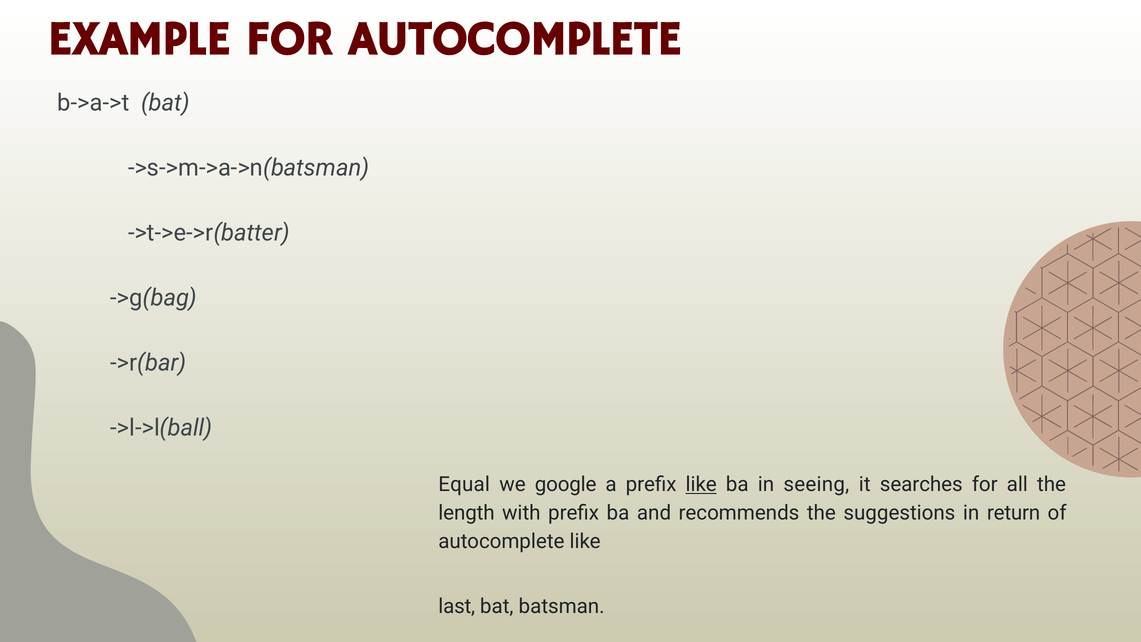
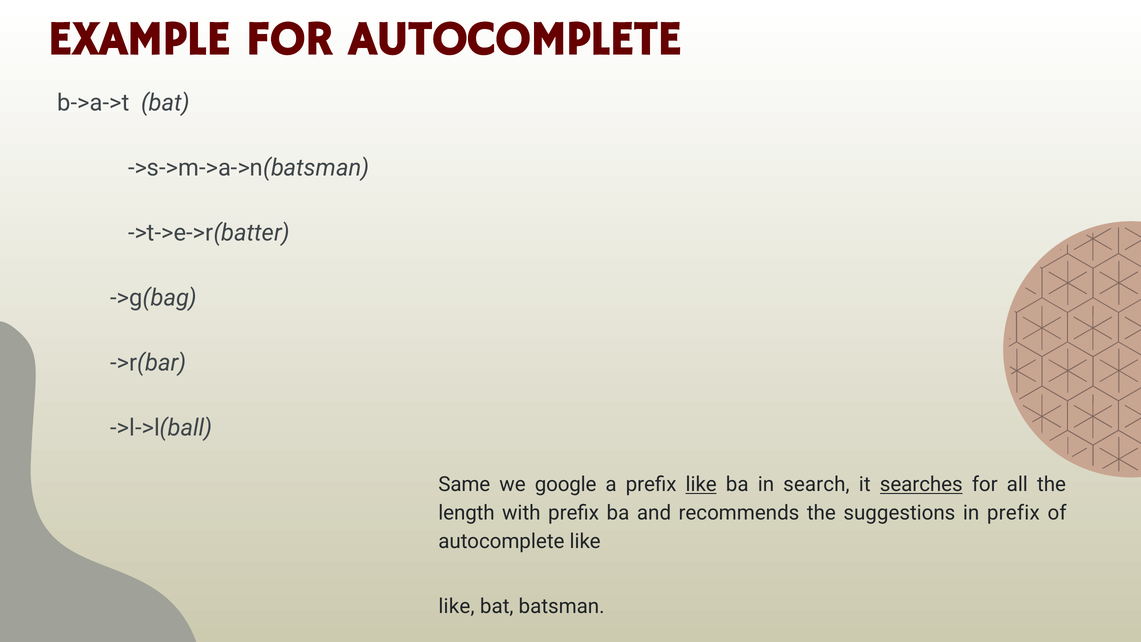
Equal: Equal -> Same
seeing: seeing -> search
searches underline: none -> present
in return: return -> prefix
last at (457, 606): last -> like
